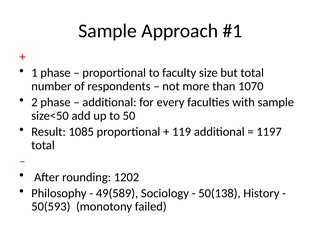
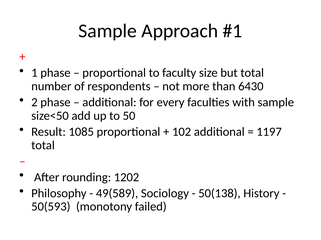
1070: 1070 -> 6430
119: 119 -> 102
